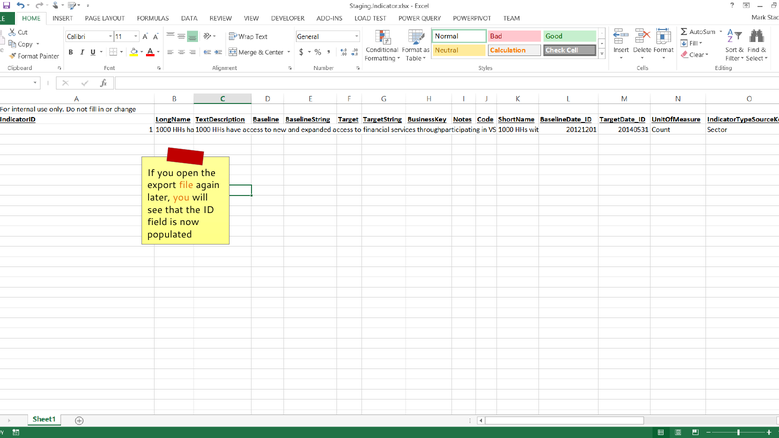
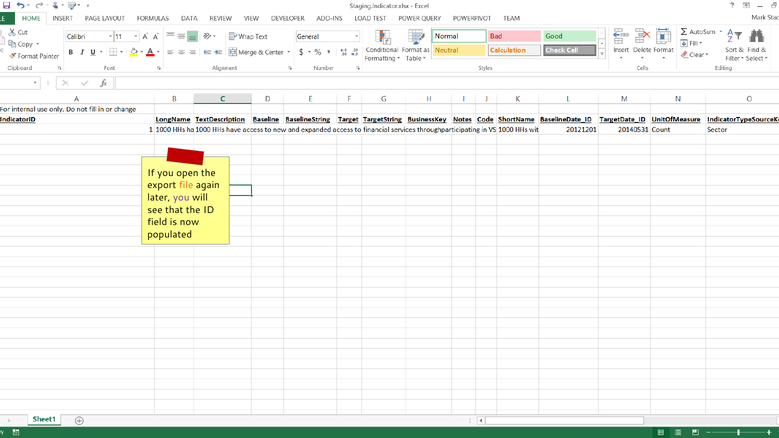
you at (181, 198) colour: orange -> purple
